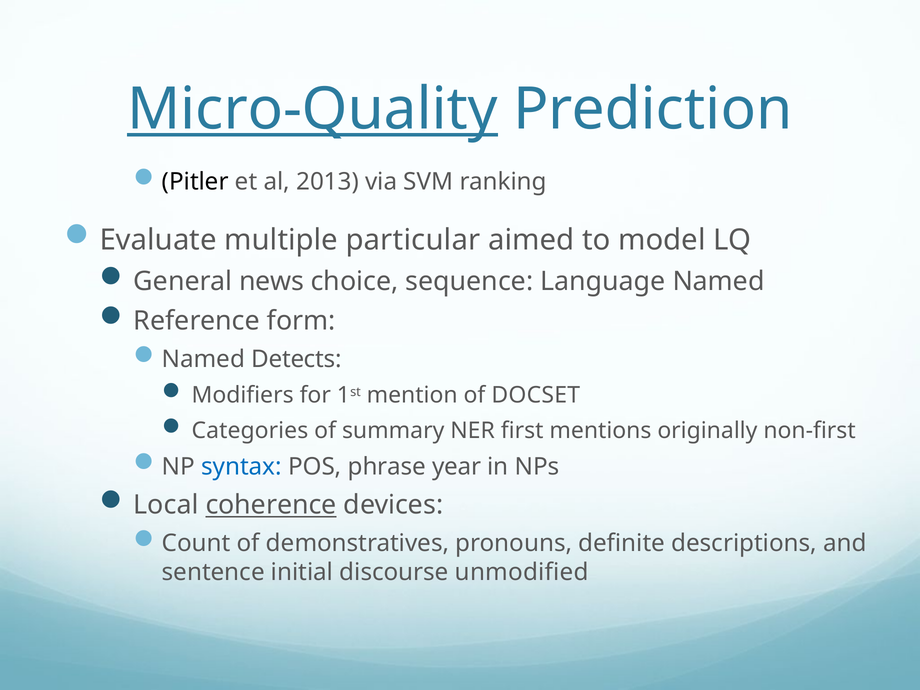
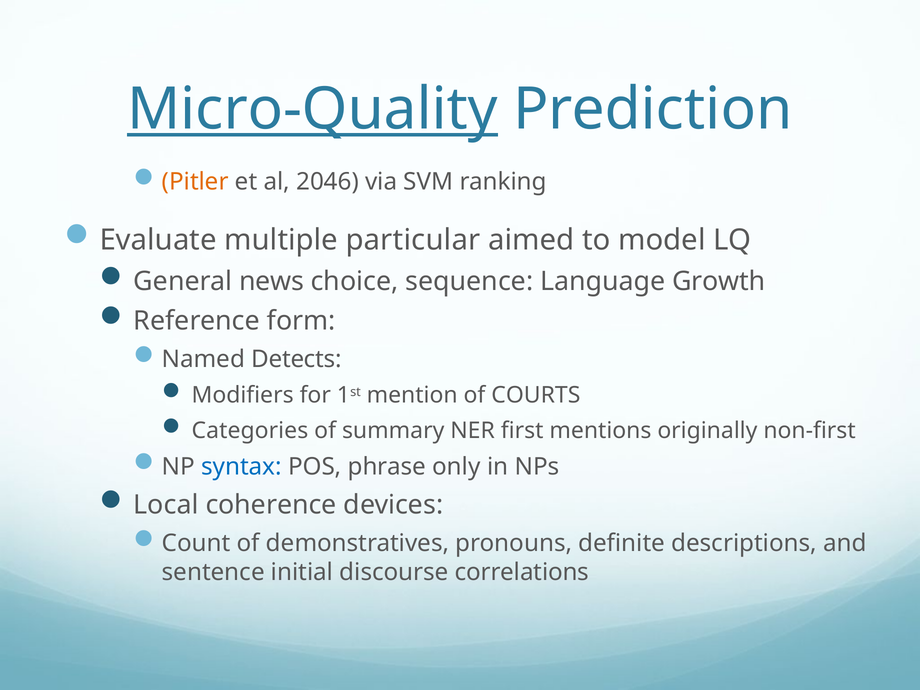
Pitler colour: black -> orange
2013: 2013 -> 2046
Language Named: Named -> Growth
DOCSET: DOCSET -> COURTS
year: year -> only
coherence underline: present -> none
unmodified: unmodified -> correlations
